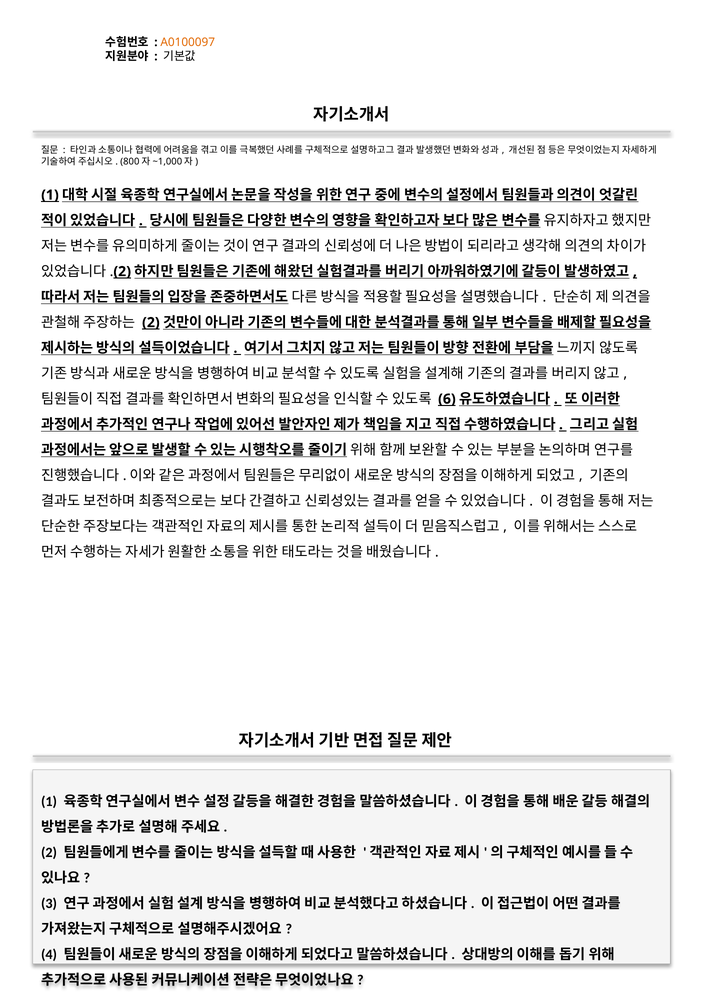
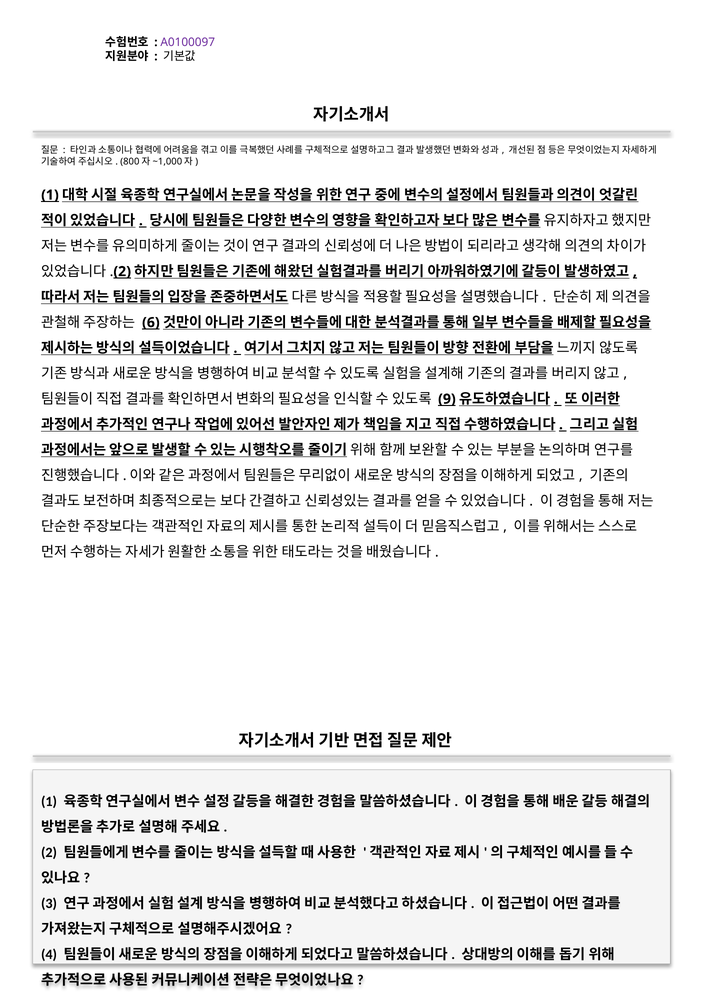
A0100097 colour: orange -> purple
2 at (151, 323): 2 -> 6
6: 6 -> 9
